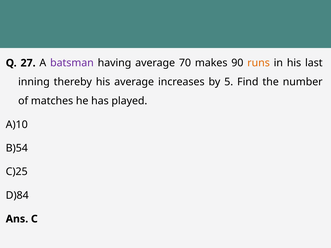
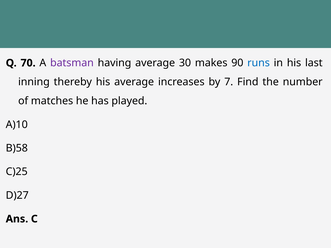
27: 27 -> 70
70: 70 -> 30
runs colour: orange -> blue
5: 5 -> 7
B)54: B)54 -> B)58
D)84: D)84 -> D)27
